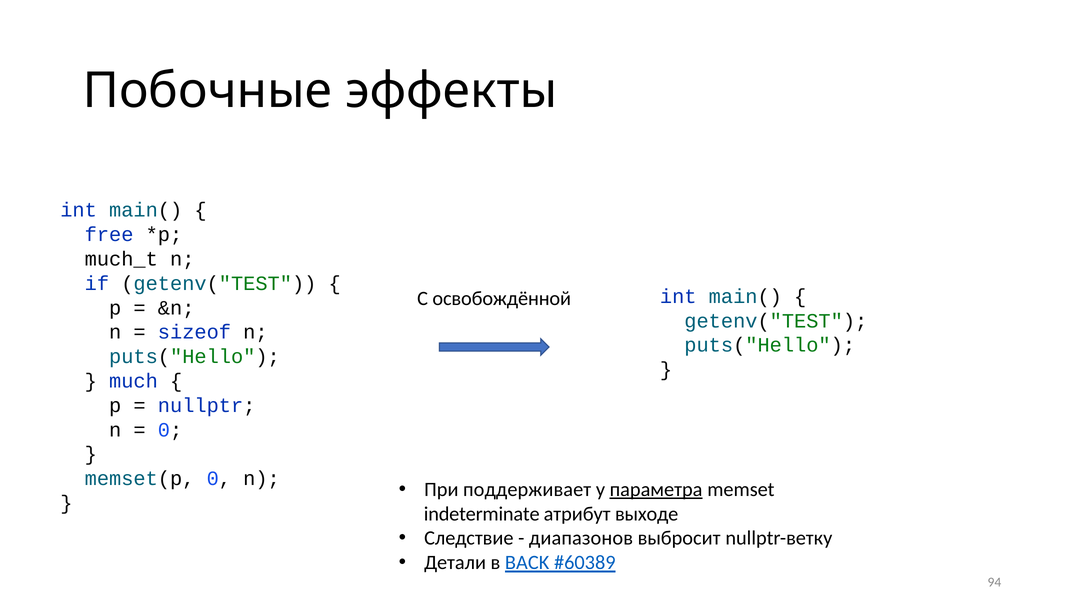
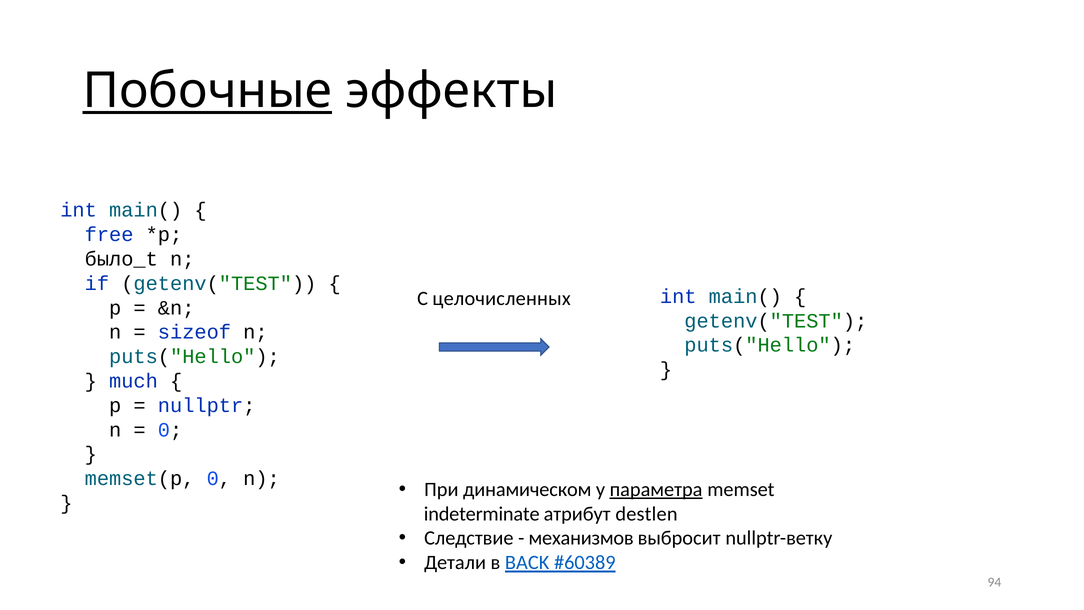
Побочные underline: none -> present
much_t: much_t -> было_t
освобождённой: освобождённой -> целочисленных
поддерживает: поддерживает -> динамическом
выходе: выходе -> destlen
диапазонов: диапазонов -> механизмов
